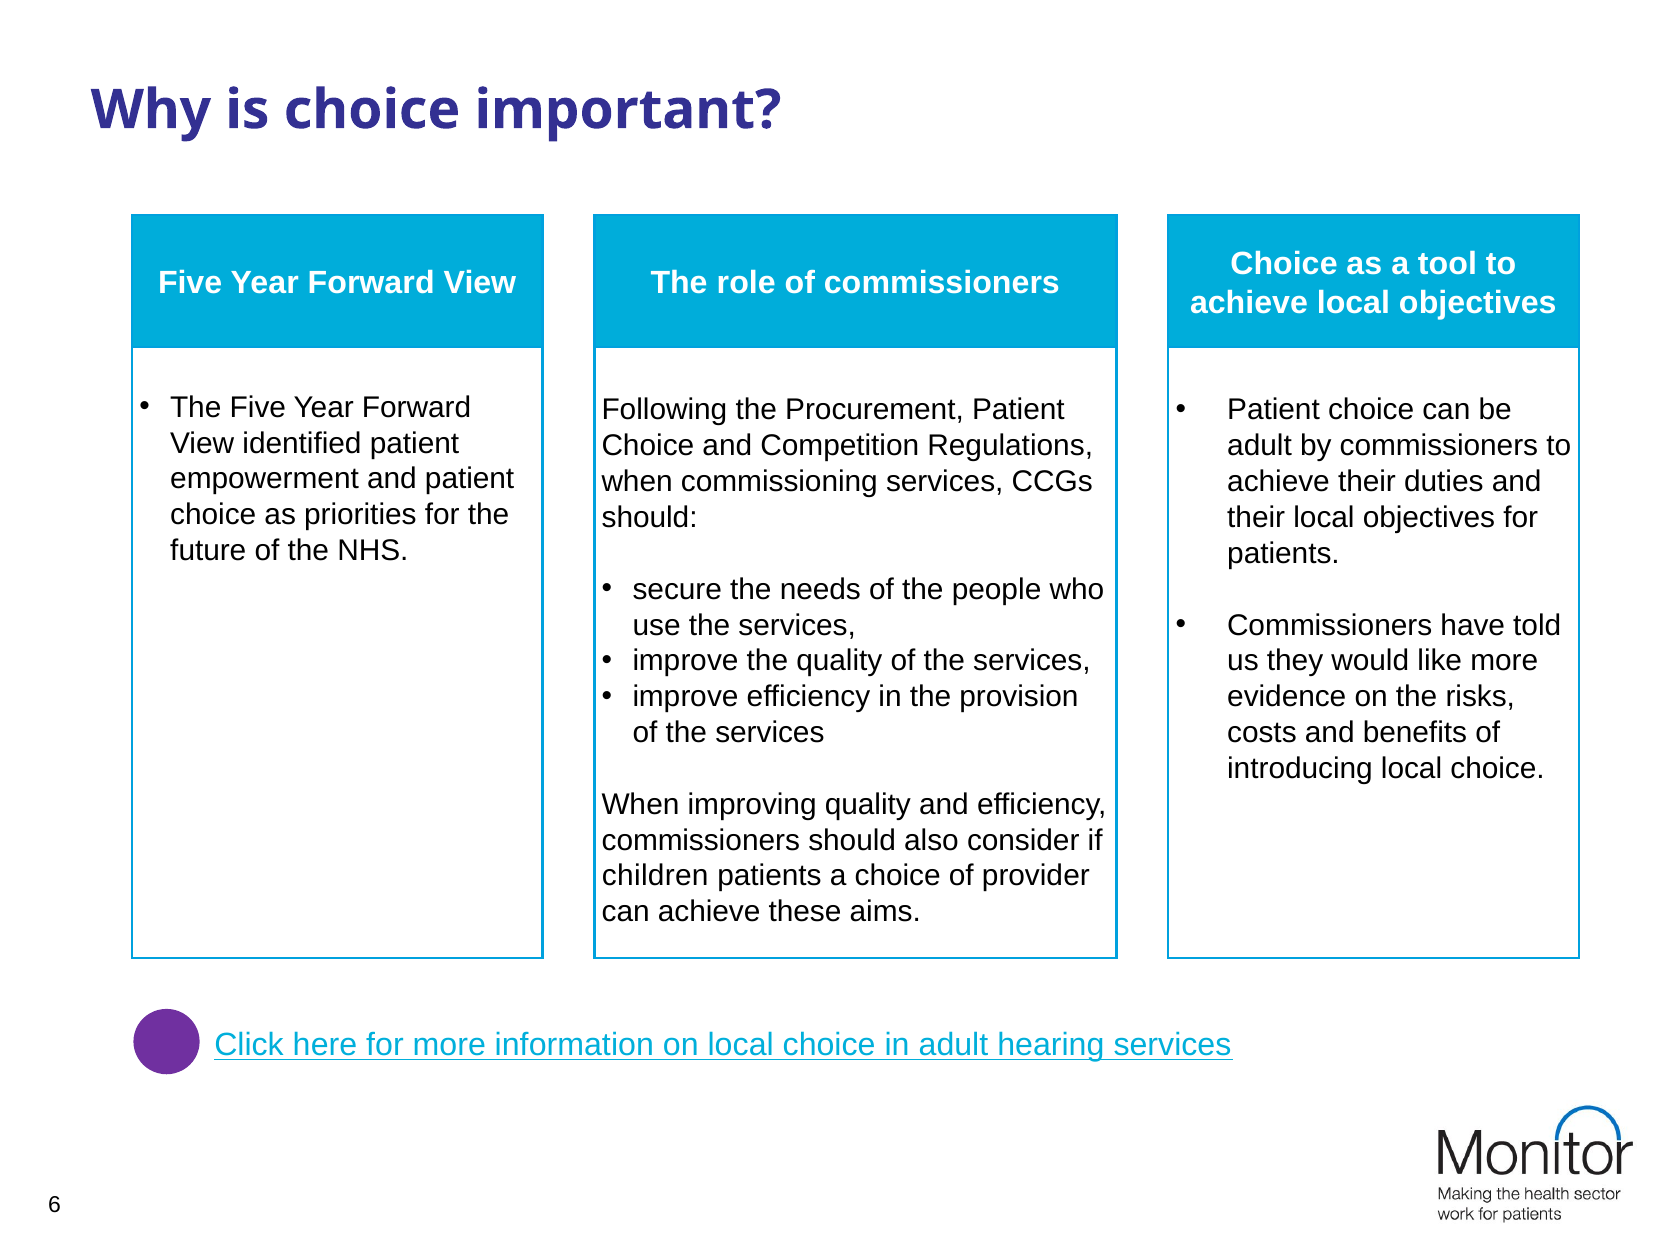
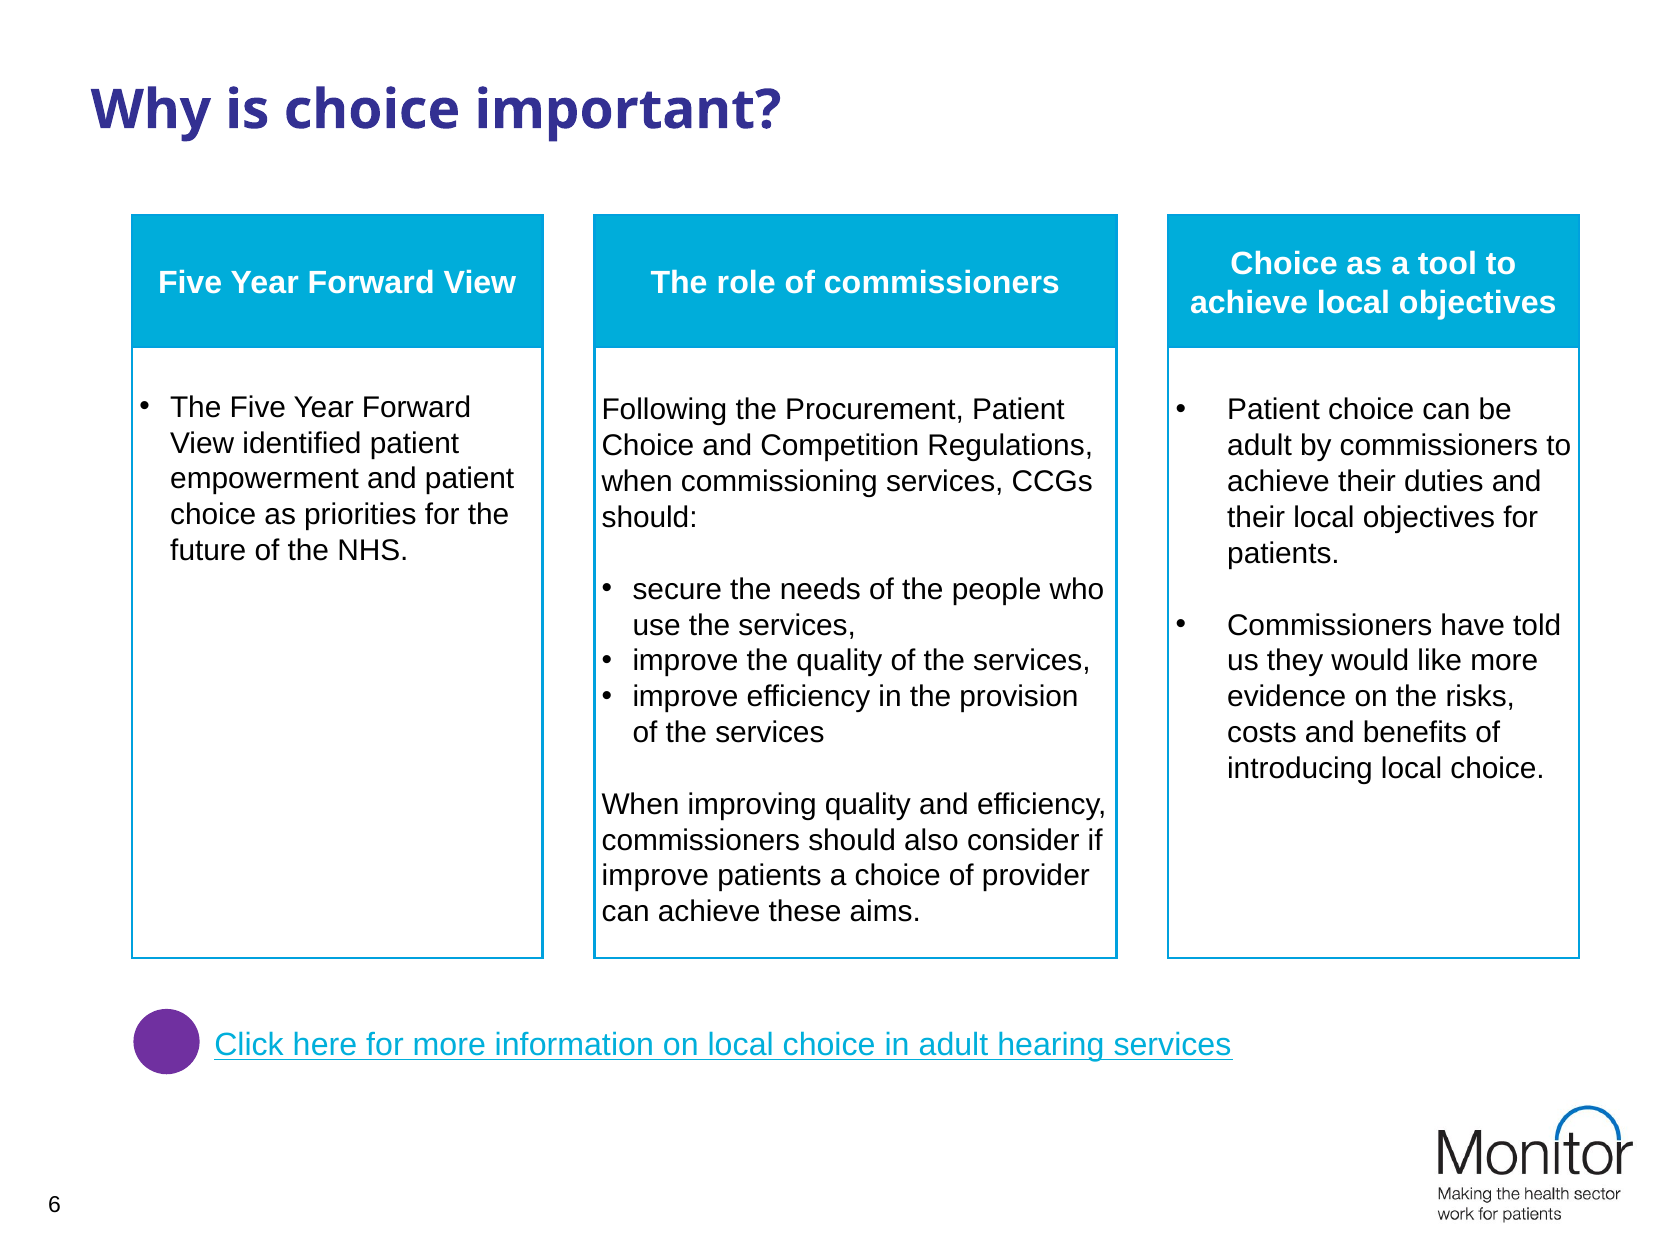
children at (655, 876): children -> improve
